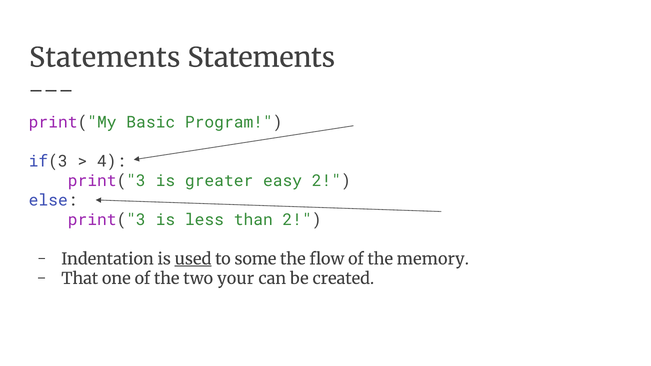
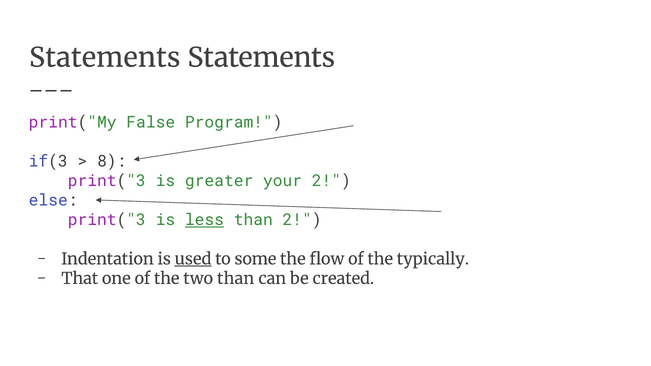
Basic: Basic -> False
4: 4 -> 8
easy: easy -> your
less underline: none -> present
memory: memory -> typically
two your: your -> than
